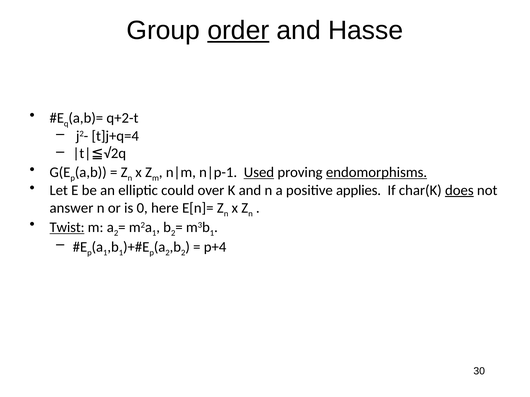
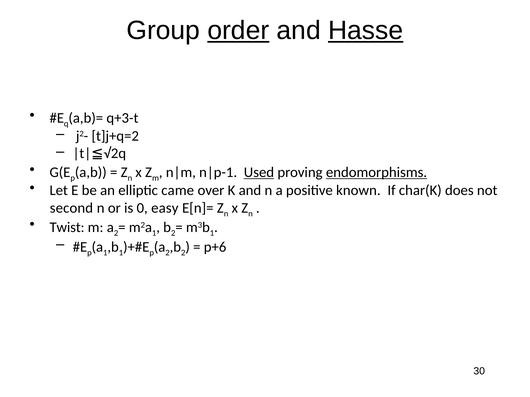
Hasse underline: none -> present
q+2-t: q+2-t -> q+3-t
t]j+q=4: t]j+q=4 -> t]j+q=2
could: could -> came
applies: applies -> known
does underline: present -> none
answer: answer -> second
here: here -> easy
Twist underline: present -> none
p+4: p+4 -> p+6
